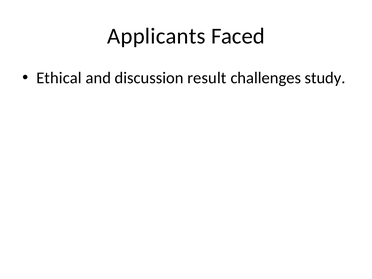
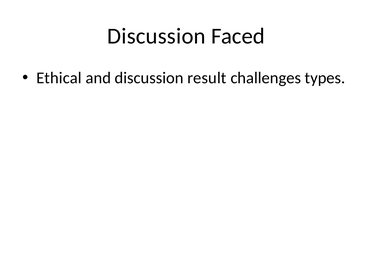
Applicants at (156, 36): Applicants -> Discussion
study: study -> types
